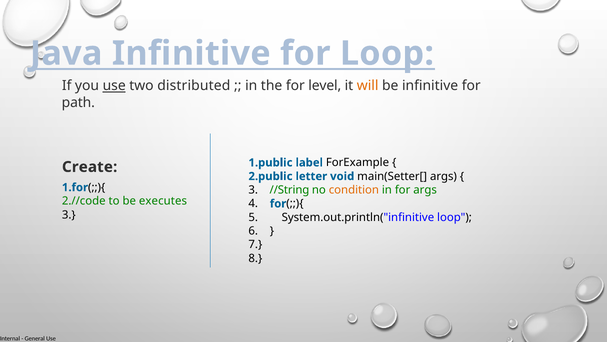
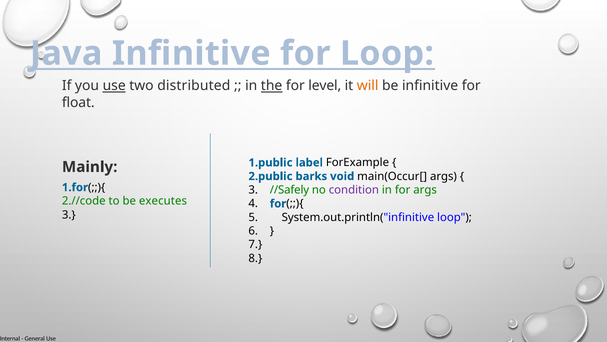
the underline: none -> present
path: path -> float
Create: Create -> Mainly
letter: letter -> barks
main(Setter[: main(Setter[ -> main(Occur[
//String: //String -> //Safely
condition colour: orange -> purple
